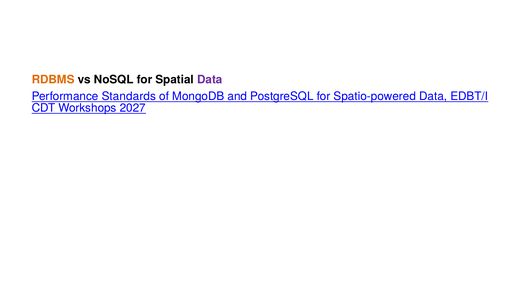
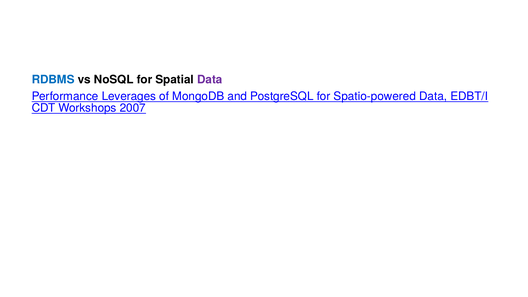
RDBMS colour: orange -> blue
Standards: Standards -> Leverages
2027: 2027 -> 2007
